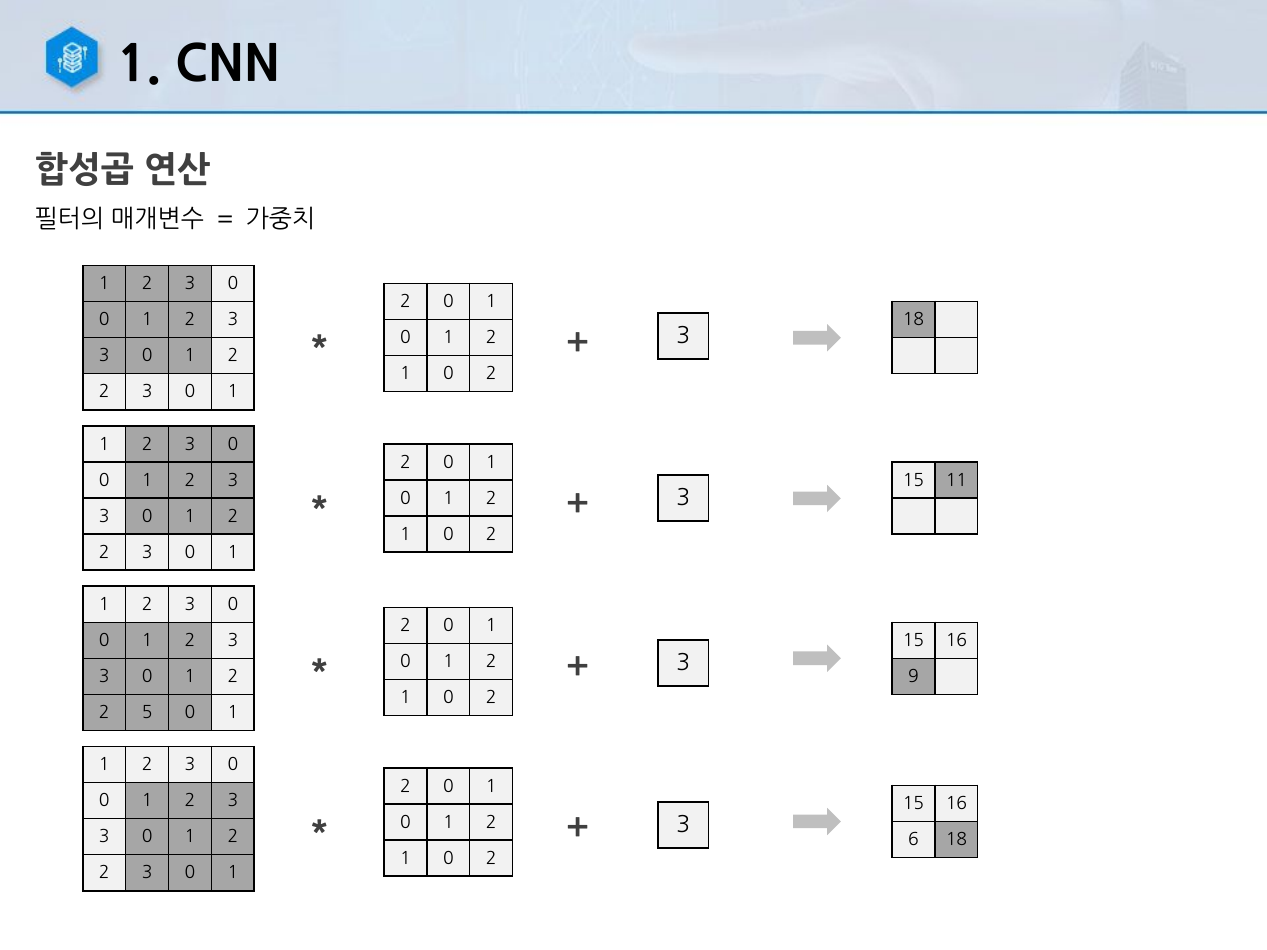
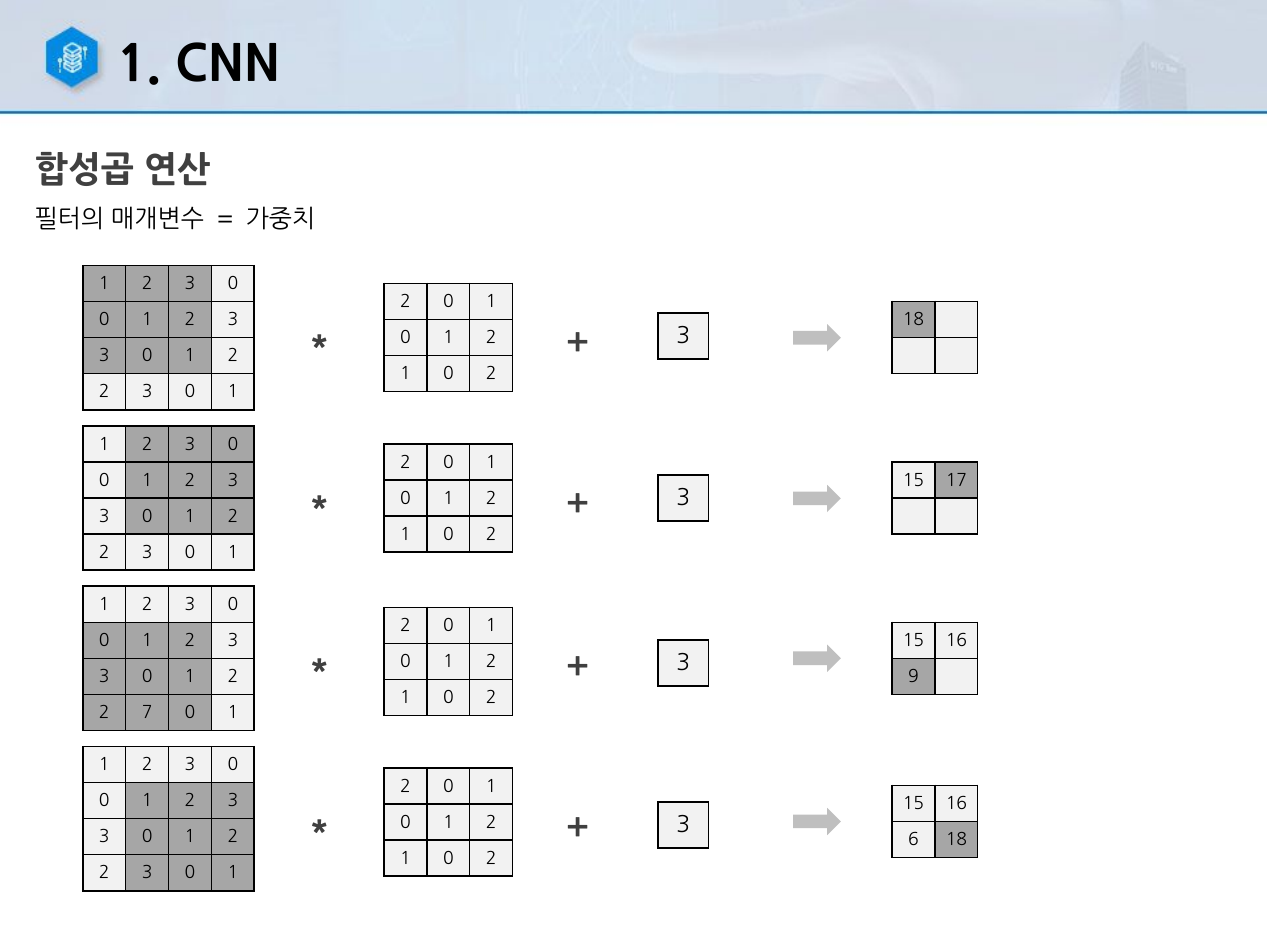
11: 11 -> 17
5: 5 -> 7
